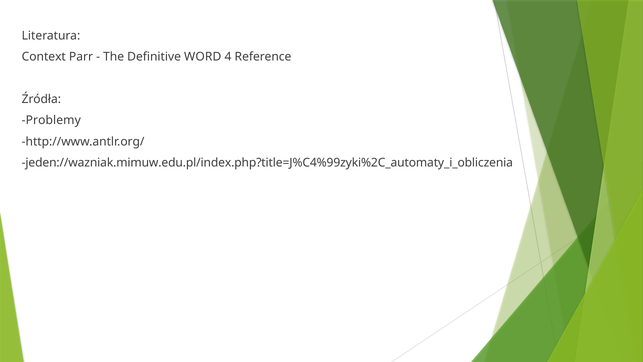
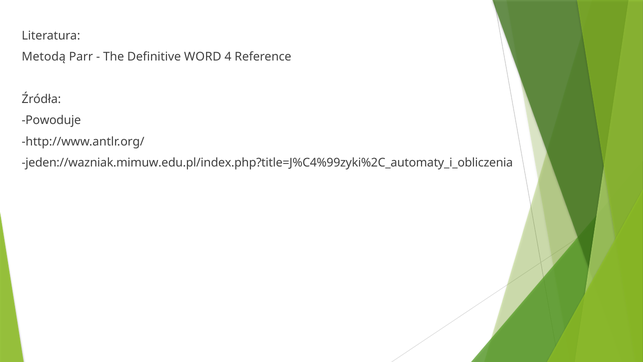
Context: Context -> Metodą
Problemy: Problemy -> Powoduje
